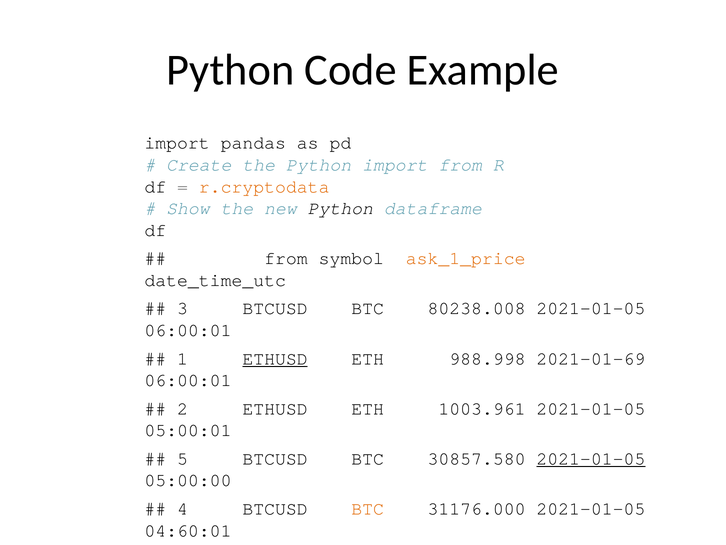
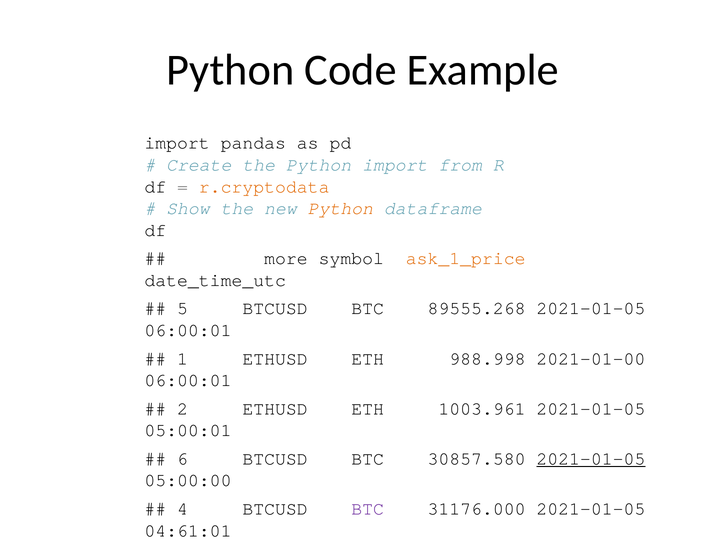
Python at (340, 208) colour: black -> orange
from at (286, 258): from -> more
3: 3 -> 5
80238.008: 80238.008 -> 89555.268
ETHUSD at (275, 358) underline: present -> none
2021-01-69: 2021-01-69 -> 2021-01-00
5: 5 -> 6
BTC at (368, 508) colour: orange -> purple
04:60:01: 04:60:01 -> 04:61:01
